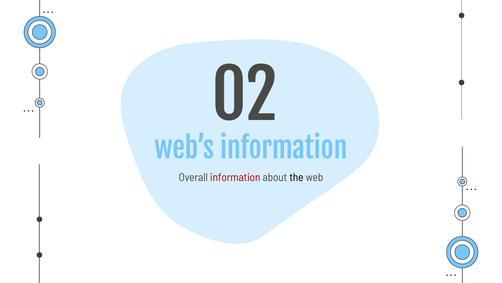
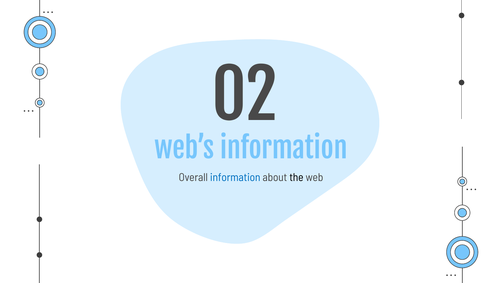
information at (235, 177) colour: red -> blue
